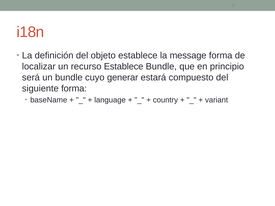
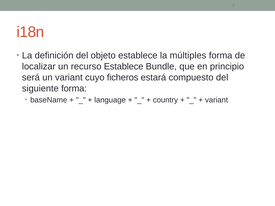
message: message -> múltiples
un bundle: bundle -> variant
generar: generar -> ficheros
